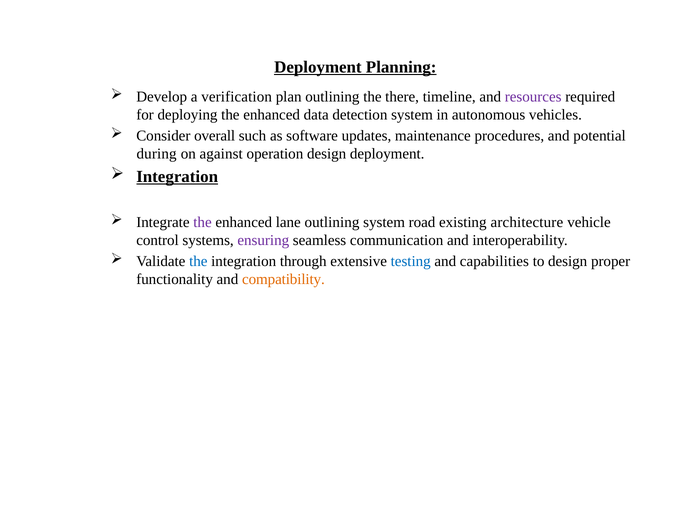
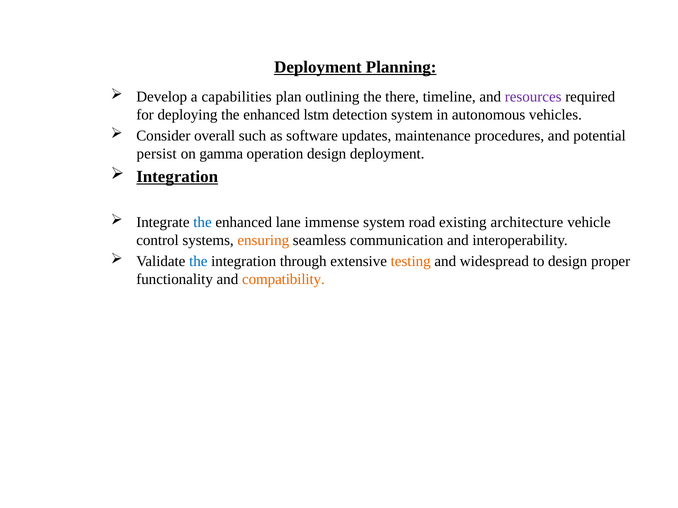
verification: verification -> capabilities
data: data -> lstm
during: during -> persist
against: against -> gamma
the at (202, 223) colour: purple -> blue
lane outlining: outlining -> immense
ensuring colour: purple -> orange
testing colour: blue -> orange
capabilities: capabilities -> widespread
